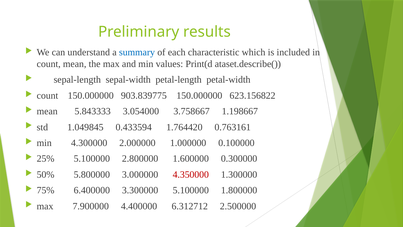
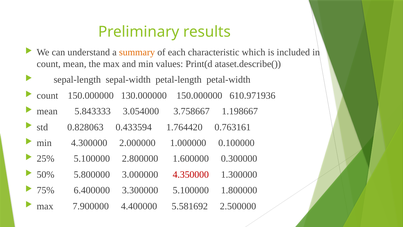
summary colour: blue -> orange
903.839775: 903.839775 -> 130.000000
623.156822: 623.156822 -> 610.971936
1.049845: 1.049845 -> 0.828063
6.312712: 6.312712 -> 5.581692
